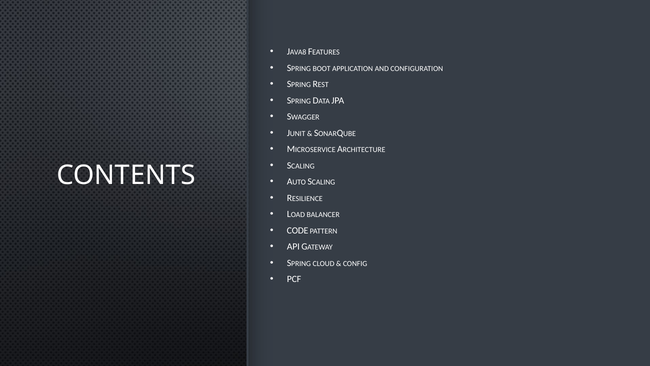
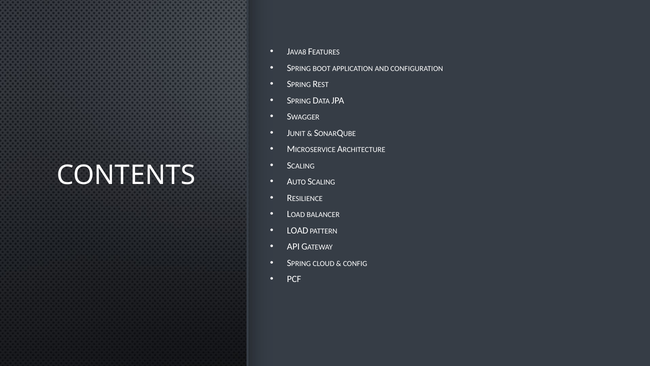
CODE: CODE -> LOAD
